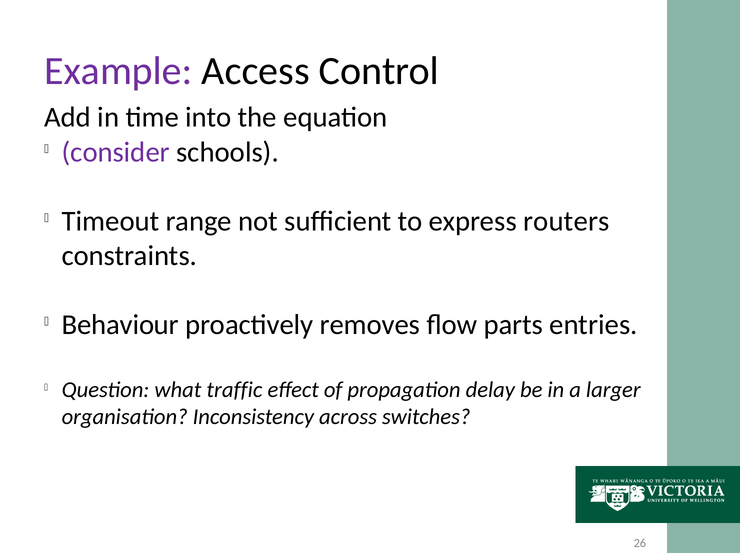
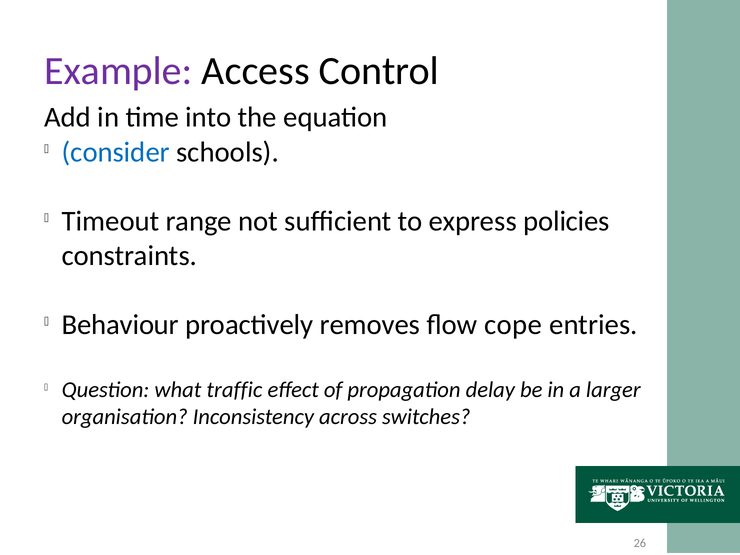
consider colour: purple -> blue
routers: routers -> policies
parts: parts -> cope
